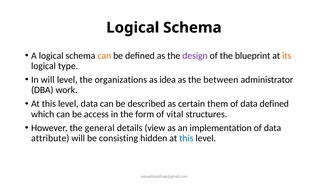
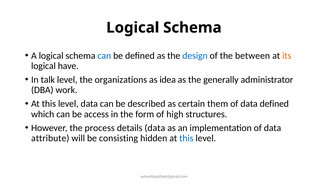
can at (104, 55) colour: orange -> blue
design colour: purple -> blue
blueprint: blueprint -> between
type: type -> have
In will: will -> talk
between: between -> generally
vital: vital -> high
general: general -> process
details view: view -> data
